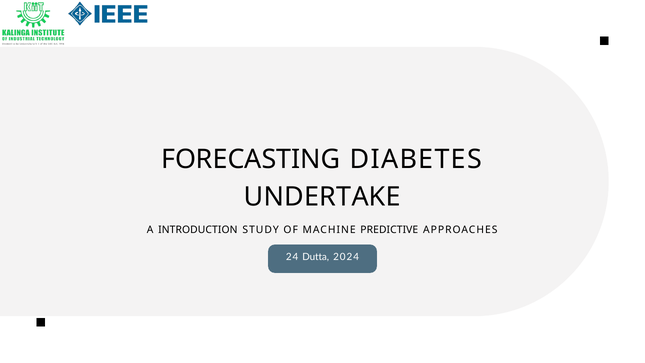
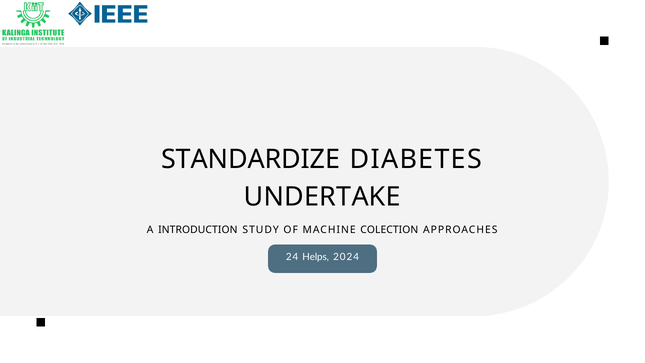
FORECASTING: FORECASTING -> STANDARDIZE
PREDICTIVE: PREDICTIVE -> COLECTION
Dutta: Dutta -> Helps
